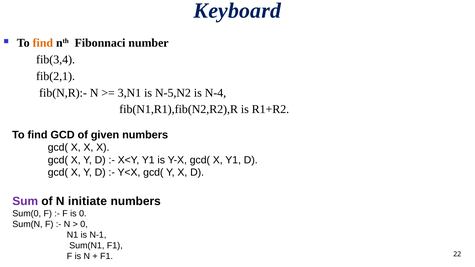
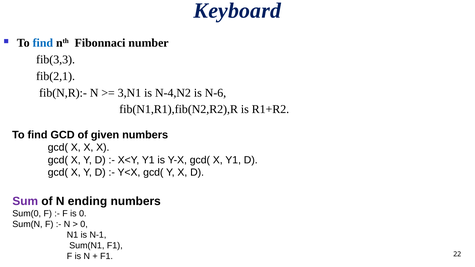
find at (43, 43) colour: orange -> blue
fib(3,4: fib(3,4 -> fib(3,3
N-5,N2: N-5,N2 -> N-4,N2
N-4: N-4 -> N-6
initiate: initiate -> ending
